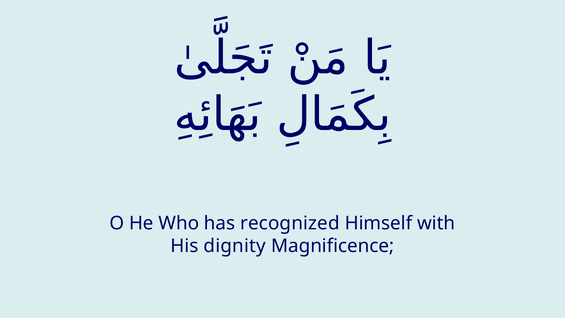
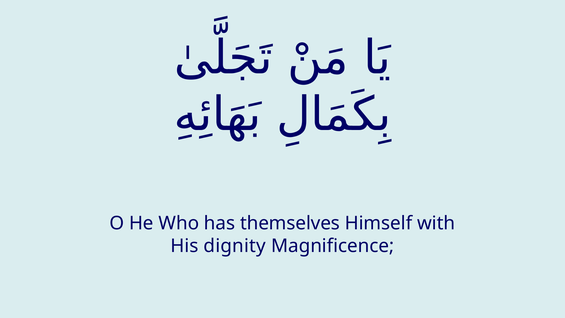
recognized: recognized -> themselves
